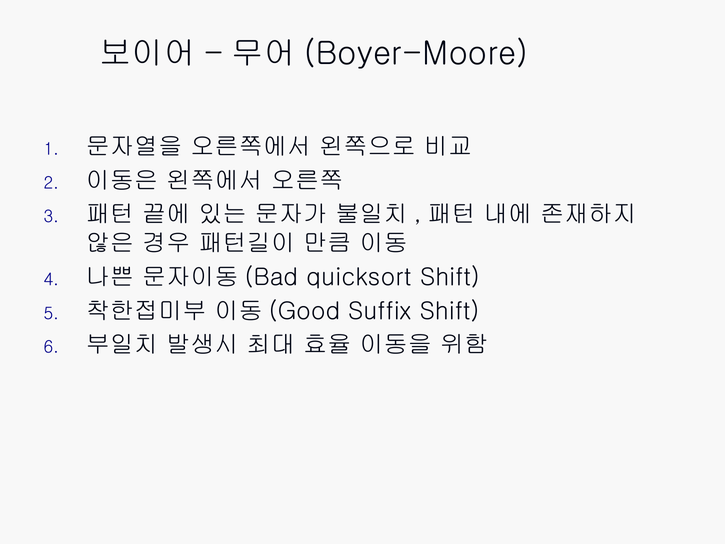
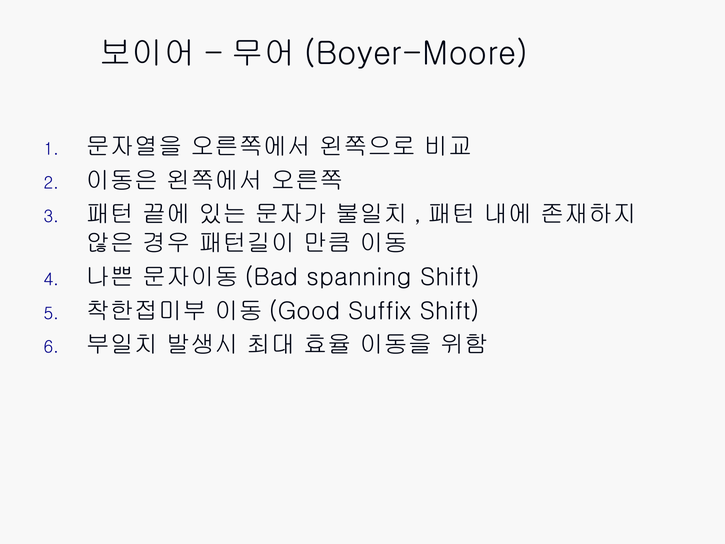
quicksort: quicksort -> spanning
